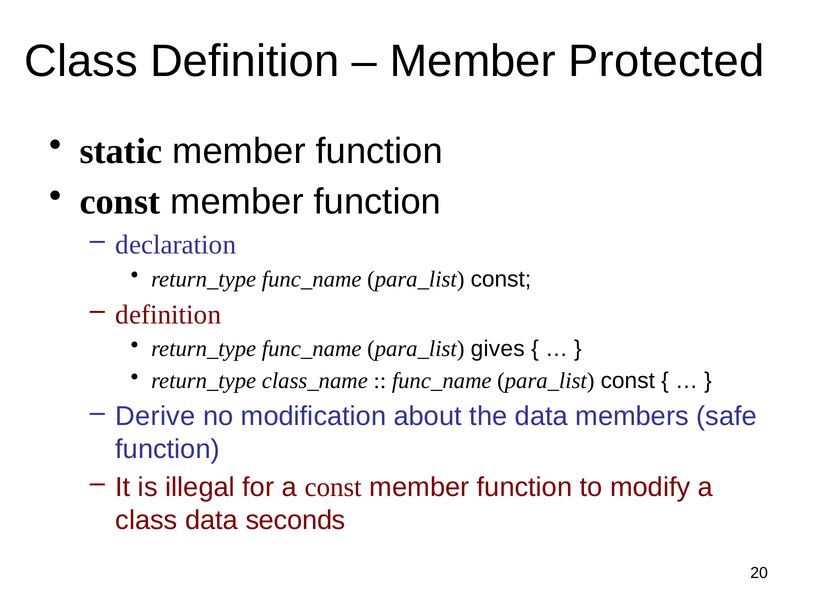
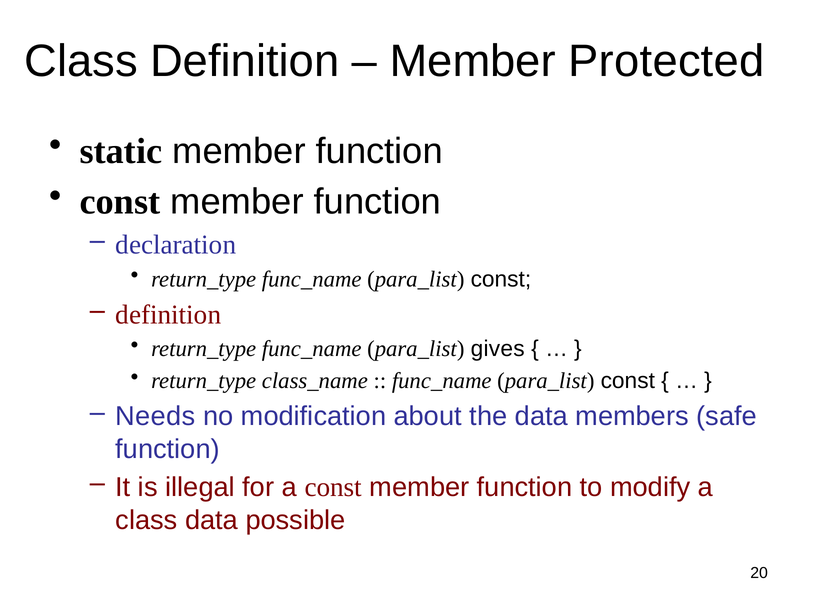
Derive: Derive -> Needs
seconds: seconds -> possible
